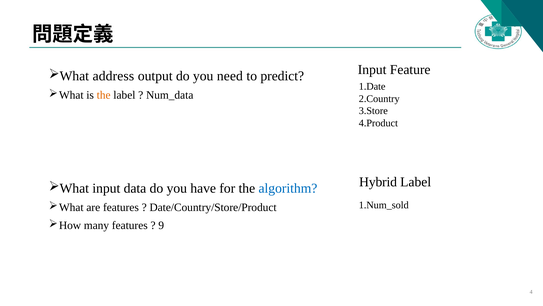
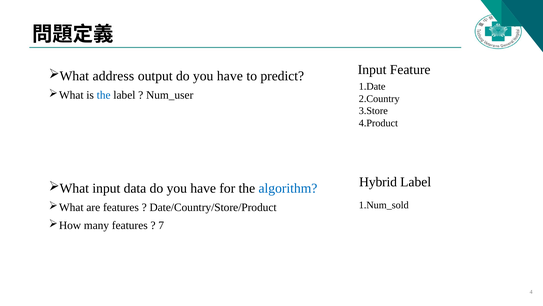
output do you need: need -> have
the at (104, 95) colour: orange -> blue
Num_data: Num_data -> Num_user
9: 9 -> 7
